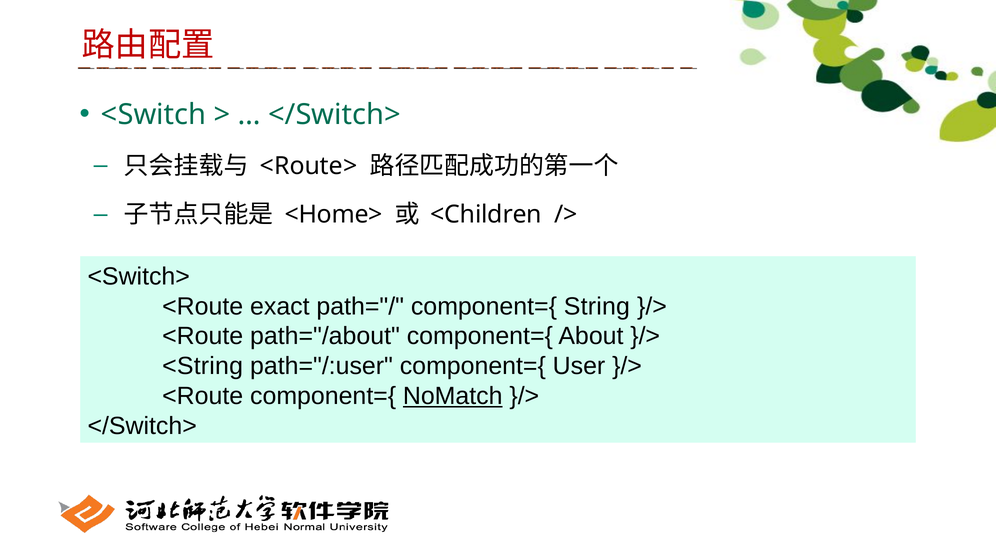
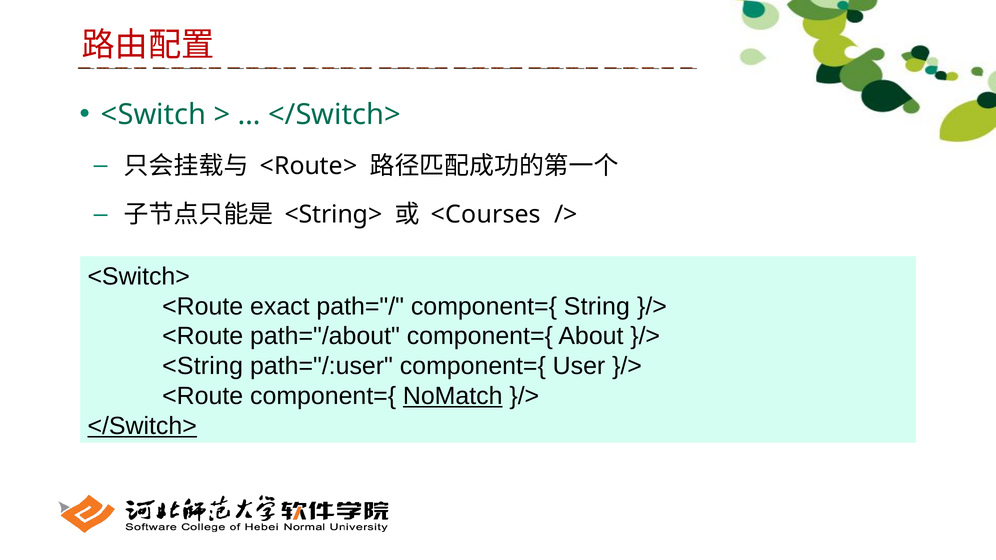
<Home>: <Home> -> <String>
<Children: <Children -> <Courses
</Switch> at (142, 426) underline: none -> present
